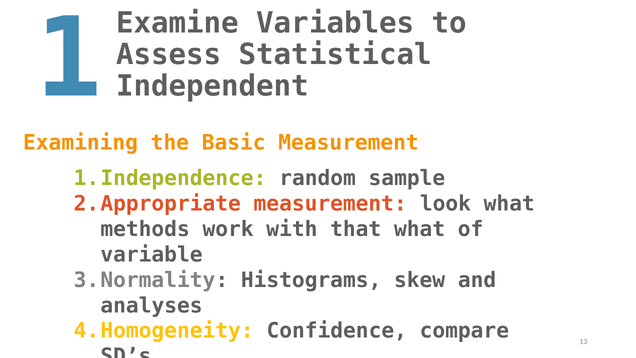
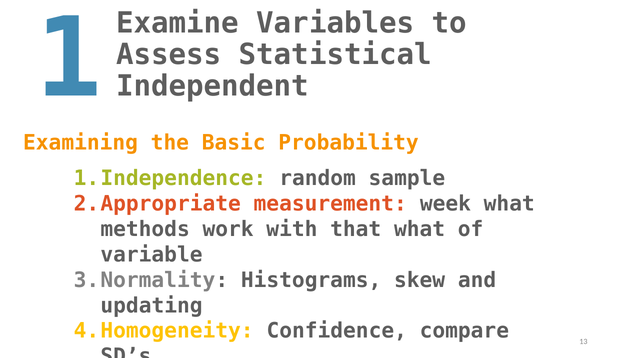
Basic Measurement: Measurement -> Probability
look: look -> week
analyses: analyses -> updating
